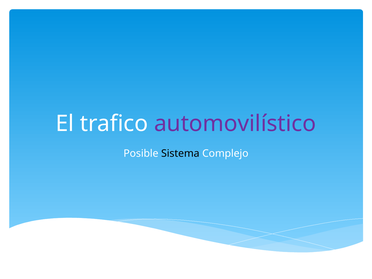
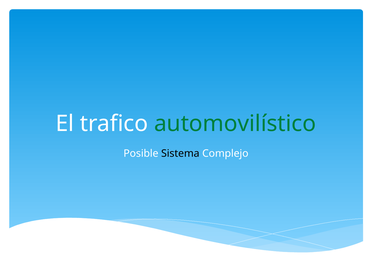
automovilístico colour: purple -> green
